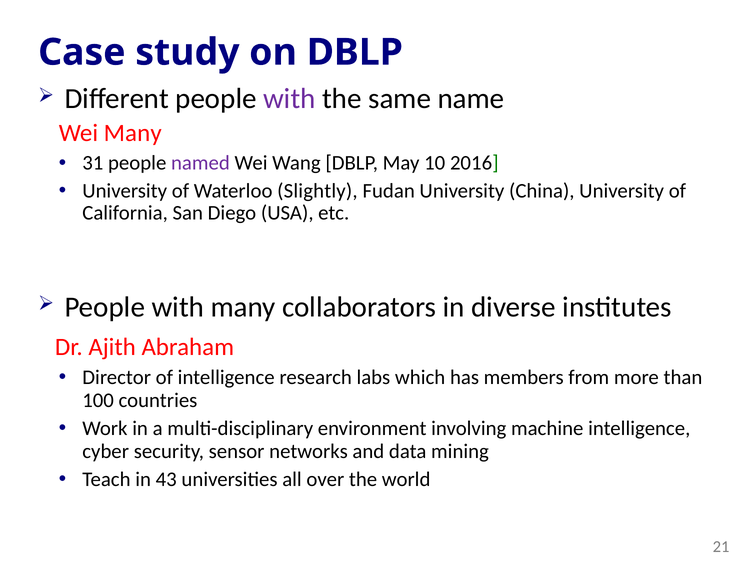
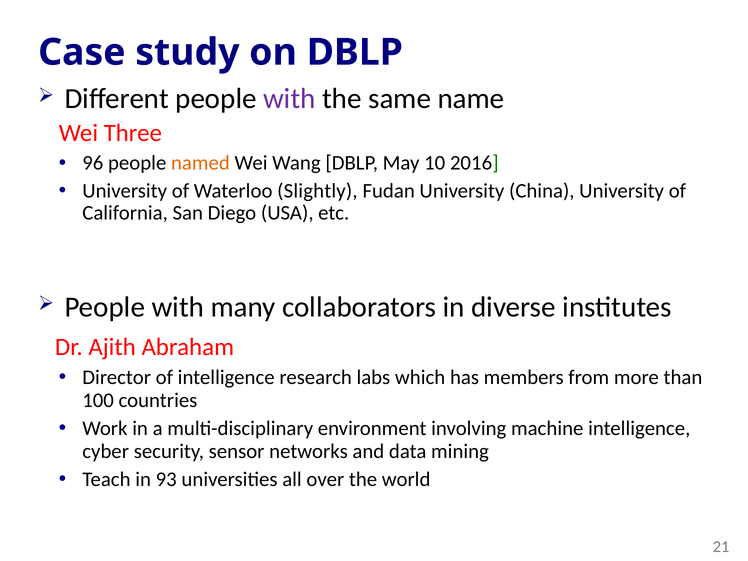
Wei Many: Many -> Three
31: 31 -> 96
named colour: purple -> orange
43: 43 -> 93
